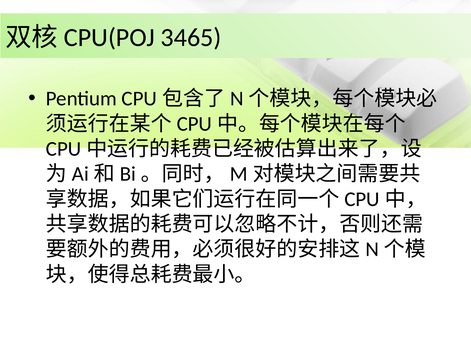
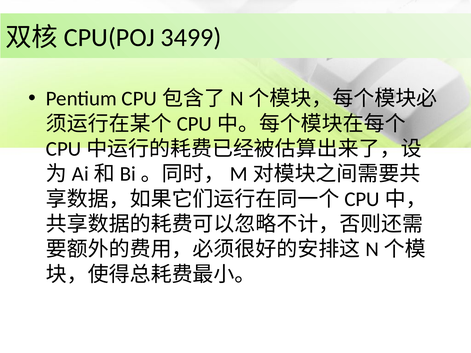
3465: 3465 -> 3499
